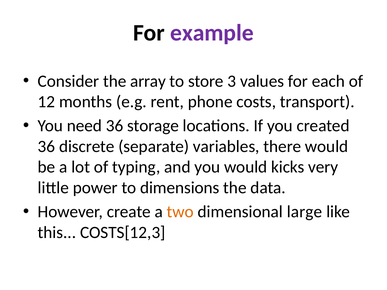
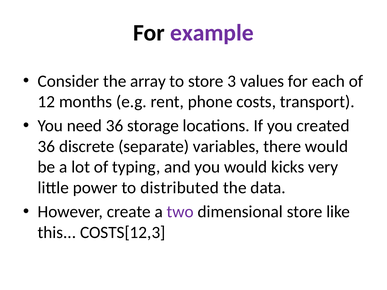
dimensions: dimensions -> distributed
two colour: orange -> purple
dimensional large: large -> store
